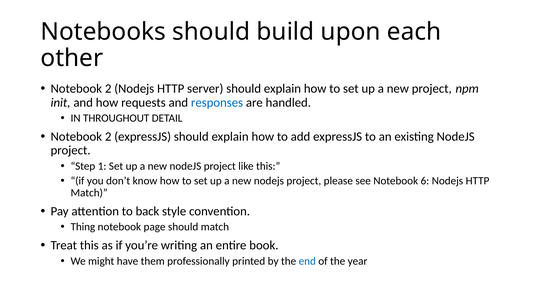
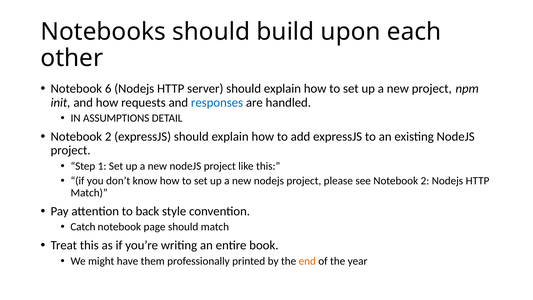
2 at (108, 89): 2 -> 6
THROUGHOUT: THROUGHOUT -> ASSUMPTIONS
see Notebook 6: 6 -> 2
Thing: Thing -> Catch
end colour: blue -> orange
